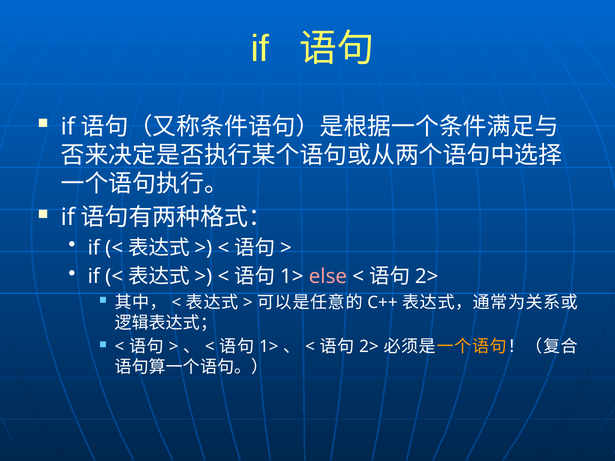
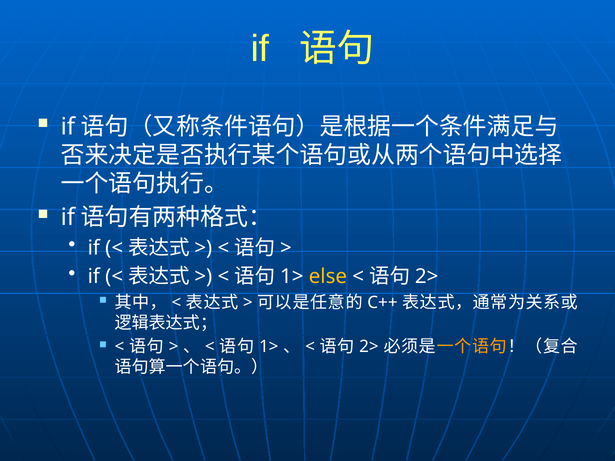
else colour: pink -> yellow
